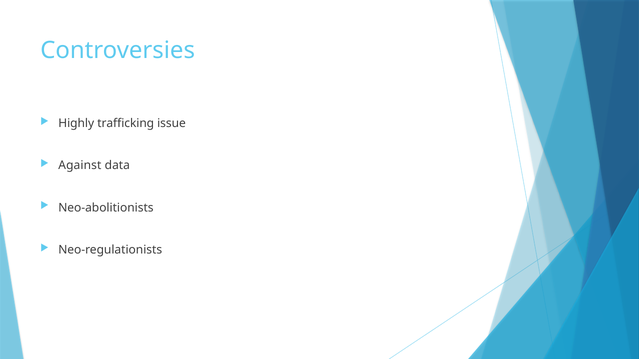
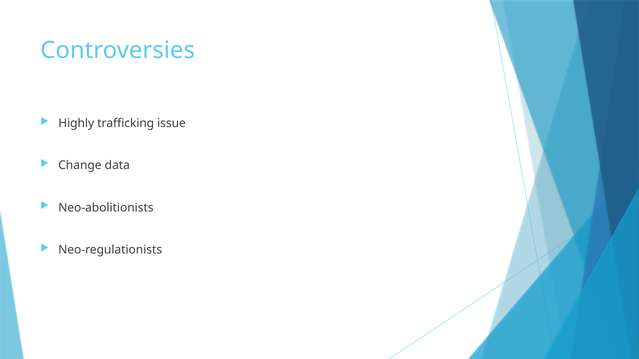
Against: Against -> Change
